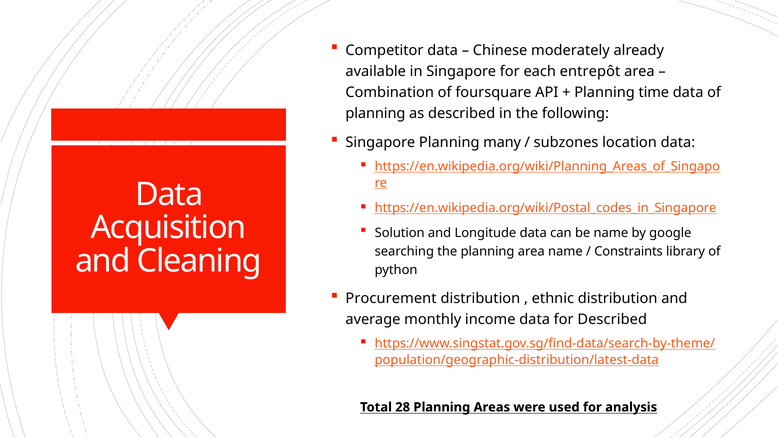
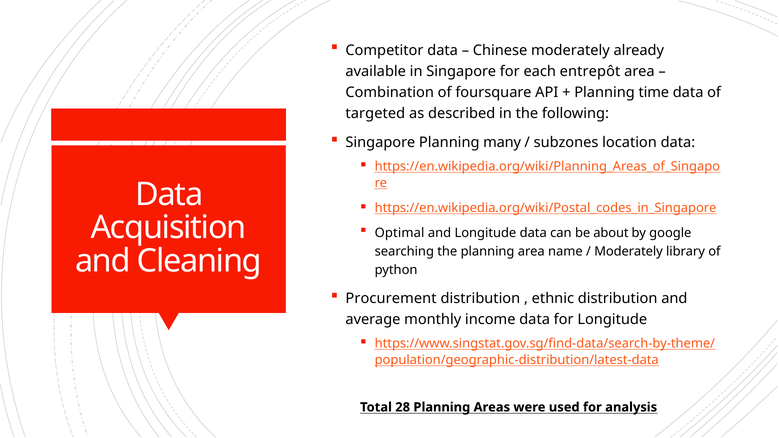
planning at (375, 113): planning -> targeted
Solution: Solution -> Optimal
be name: name -> about
Constraints at (629, 251): Constraints -> Moderately
for Described: Described -> Longitude
